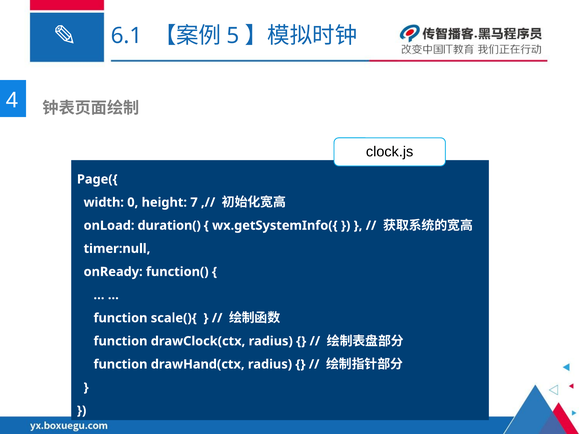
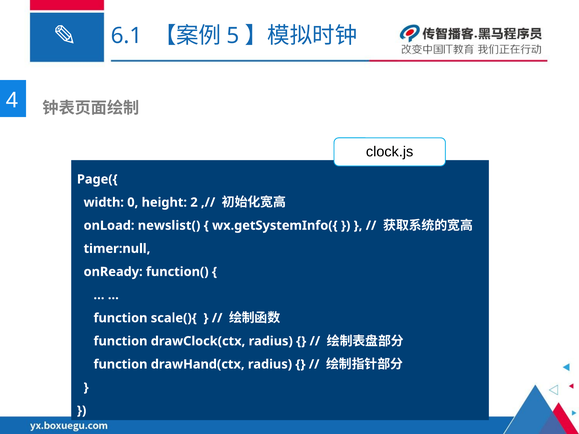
7: 7 -> 2
duration(: duration( -> newslist(
